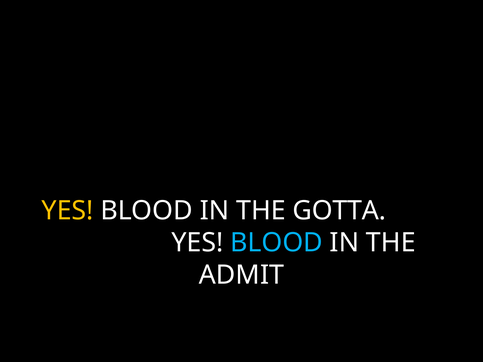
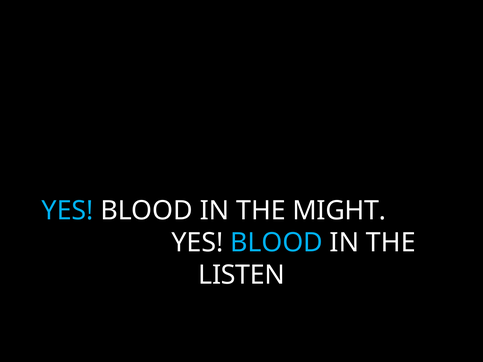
YES at (68, 211) colour: yellow -> light blue
GOTTA: GOTTA -> MIGHT
ADMIT: ADMIT -> LISTEN
